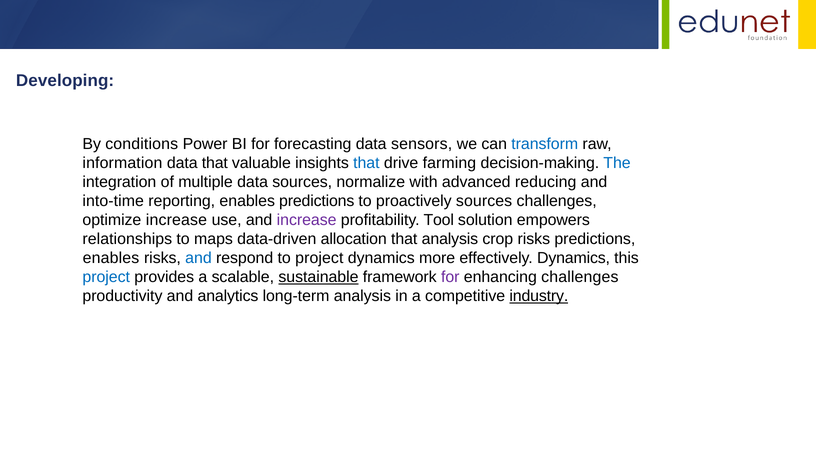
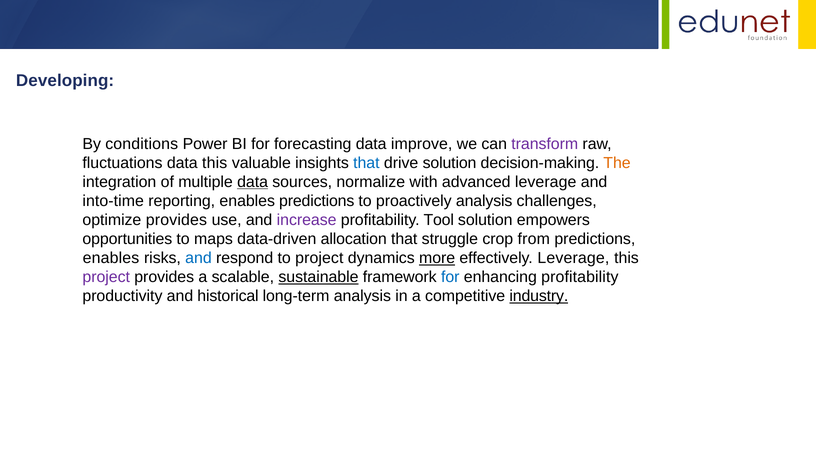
sensors: sensors -> improve
transform colour: blue -> purple
information: information -> fluctuations
data that: that -> this
drive farming: farming -> solution
The colour: blue -> orange
data at (253, 182) underline: none -> present
advanced reducing: reducing -> leverage
proactively sources: sources -> analysis
optimize increase: increase -> provides
relationships: relationships -> opportunities
that analysis: analysis -> struggle
crop risks: risks -> from
more underline: none -> present
effectively Dynamics: Dynamics -> Leverage
project at (106, 277) colour: blue -> purple
for at (450, 277) colour: purple -> blue
enhancing challenges: challenges -> profitability
analytics: analytics -> historical
